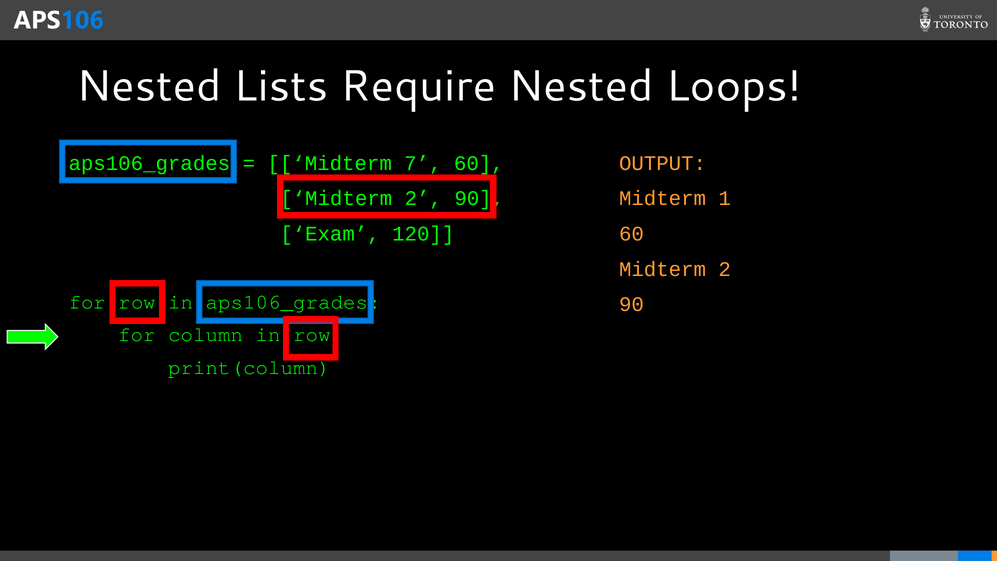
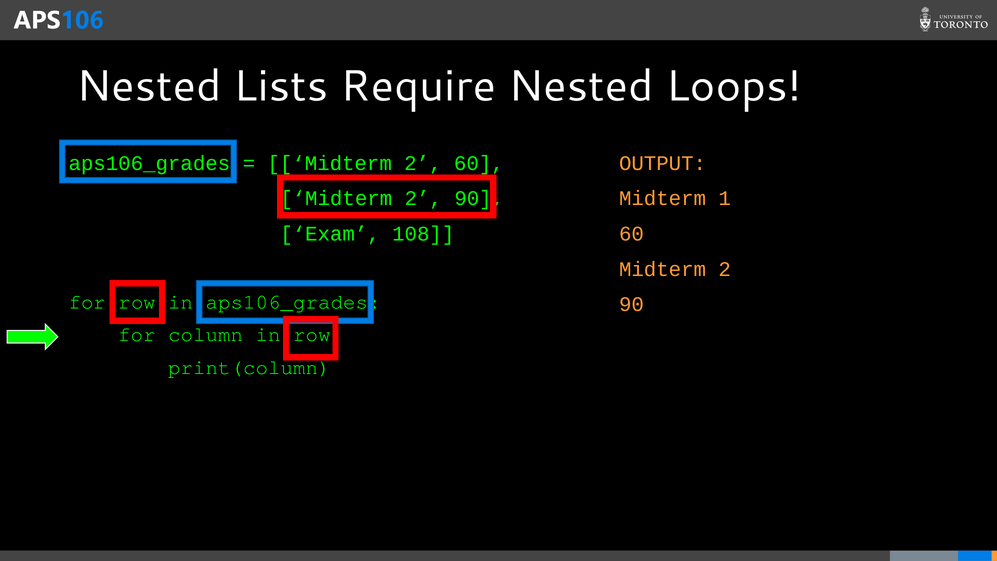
7 at (423, 163): 7 -> 2
120: 120 -> 108
